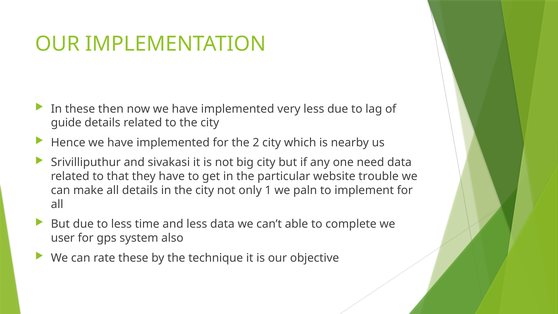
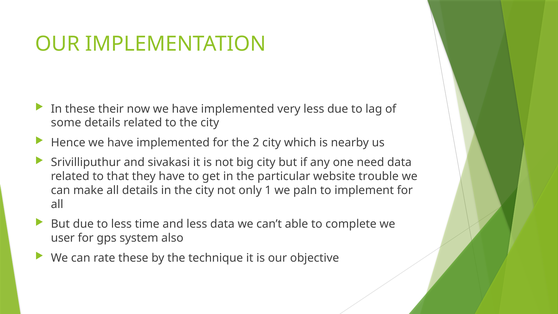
then: then -> their
guide: guide -> some
